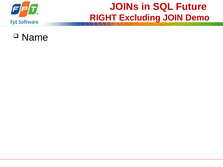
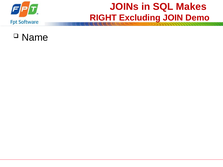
Future: Future -> Makes
